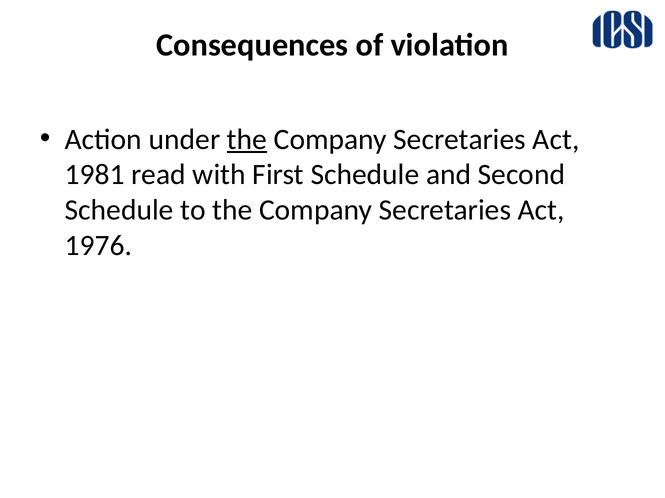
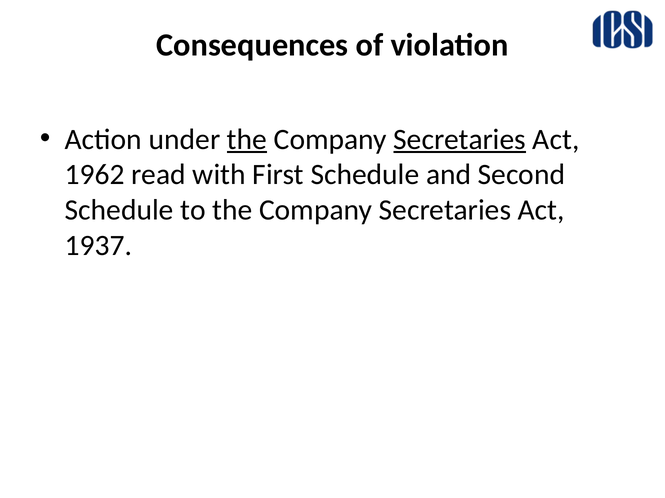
Secretaries at (460, 140) underline: none -> present
1981: 1981 -> 1962
1976: 1976 -> 1937
